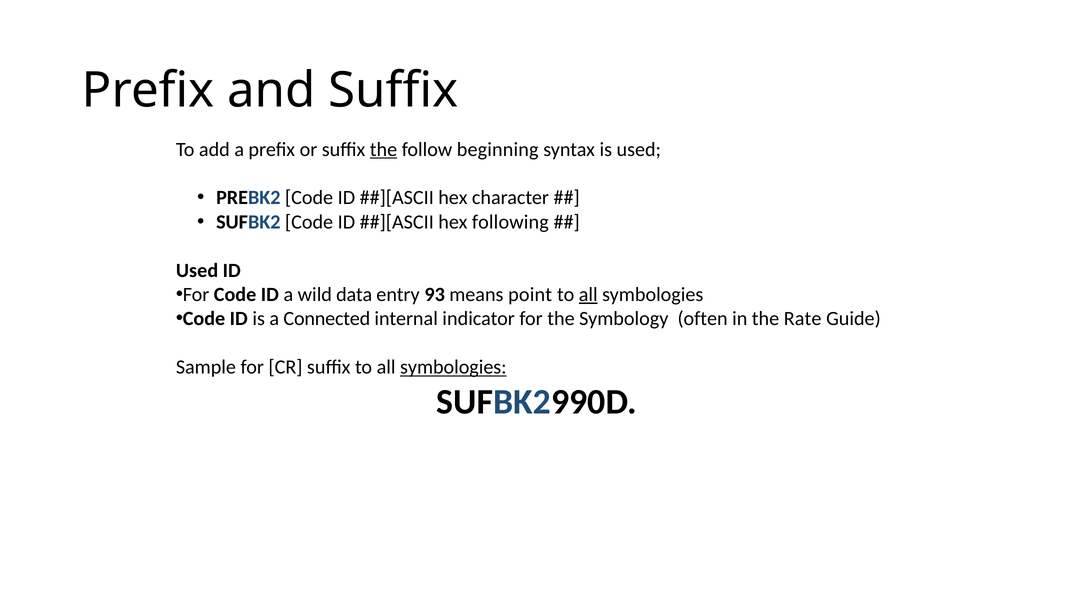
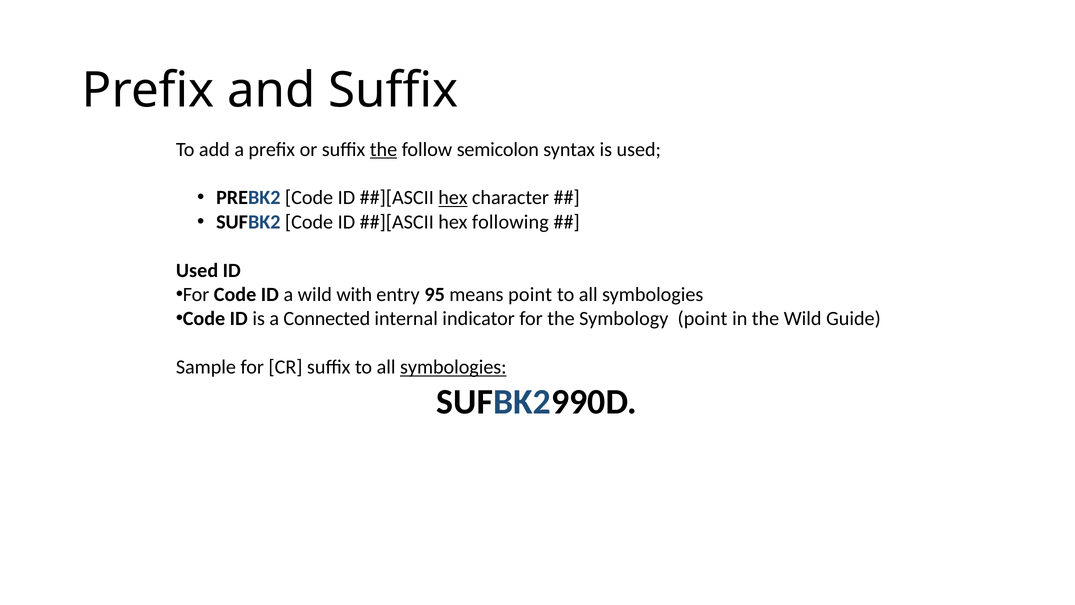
beginning: beginning -> semicolon
hex at (453, 198) underline: none -> present
data: data -> with
93: 93 -> 95
all at (588, 294) underline: present -> none
Symbology often: often -> point
the Rate: Rate -> Wild
